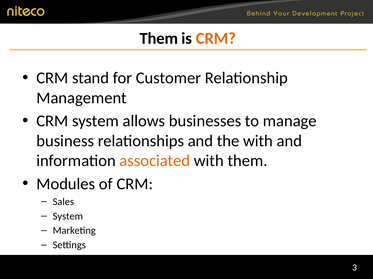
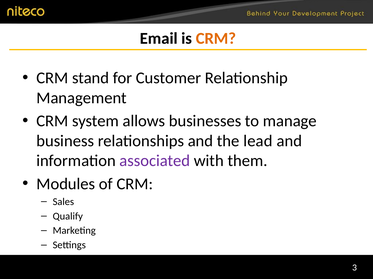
Them at (159, 38): Them -> Email
the with: with -> lead
associated colour: orange -> purple
System at (68, 217): System -> Qualify
